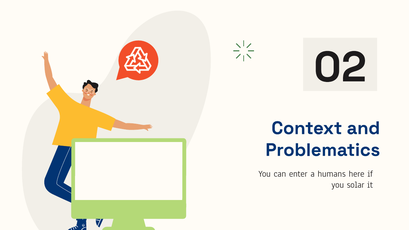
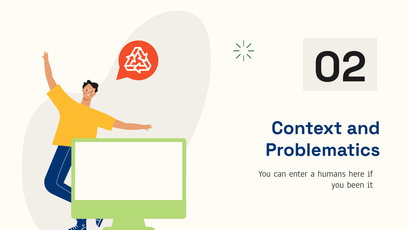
solar: solar -> been
